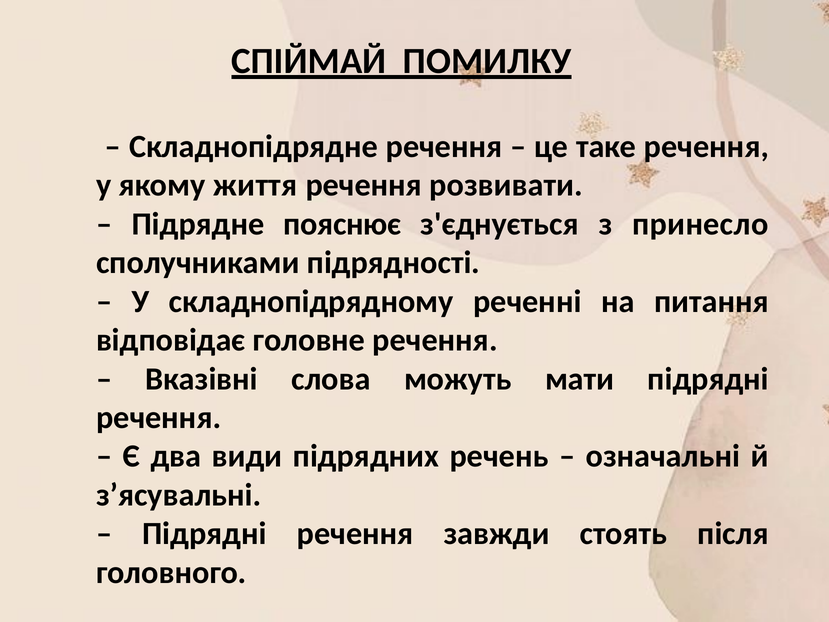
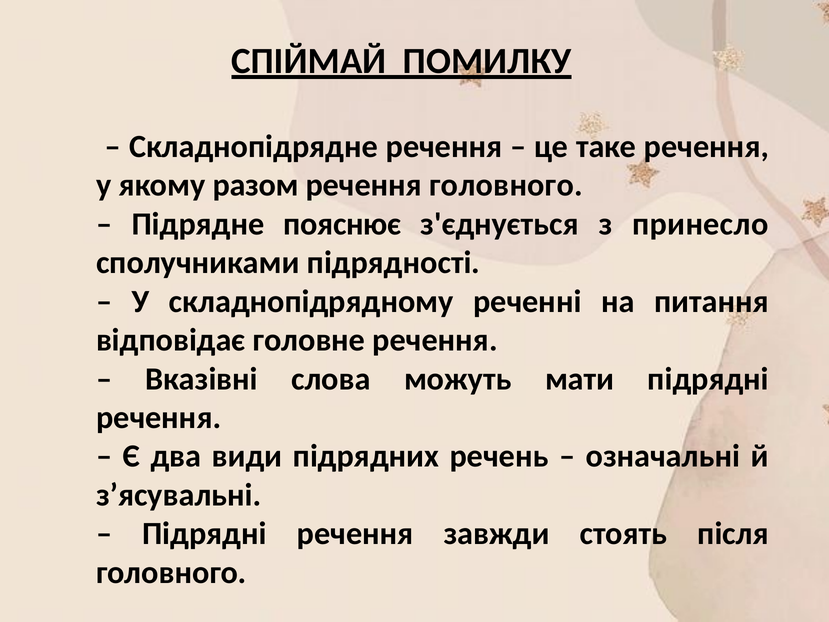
життя: життя -> разом
речення розвивати: розвивати -> головного
